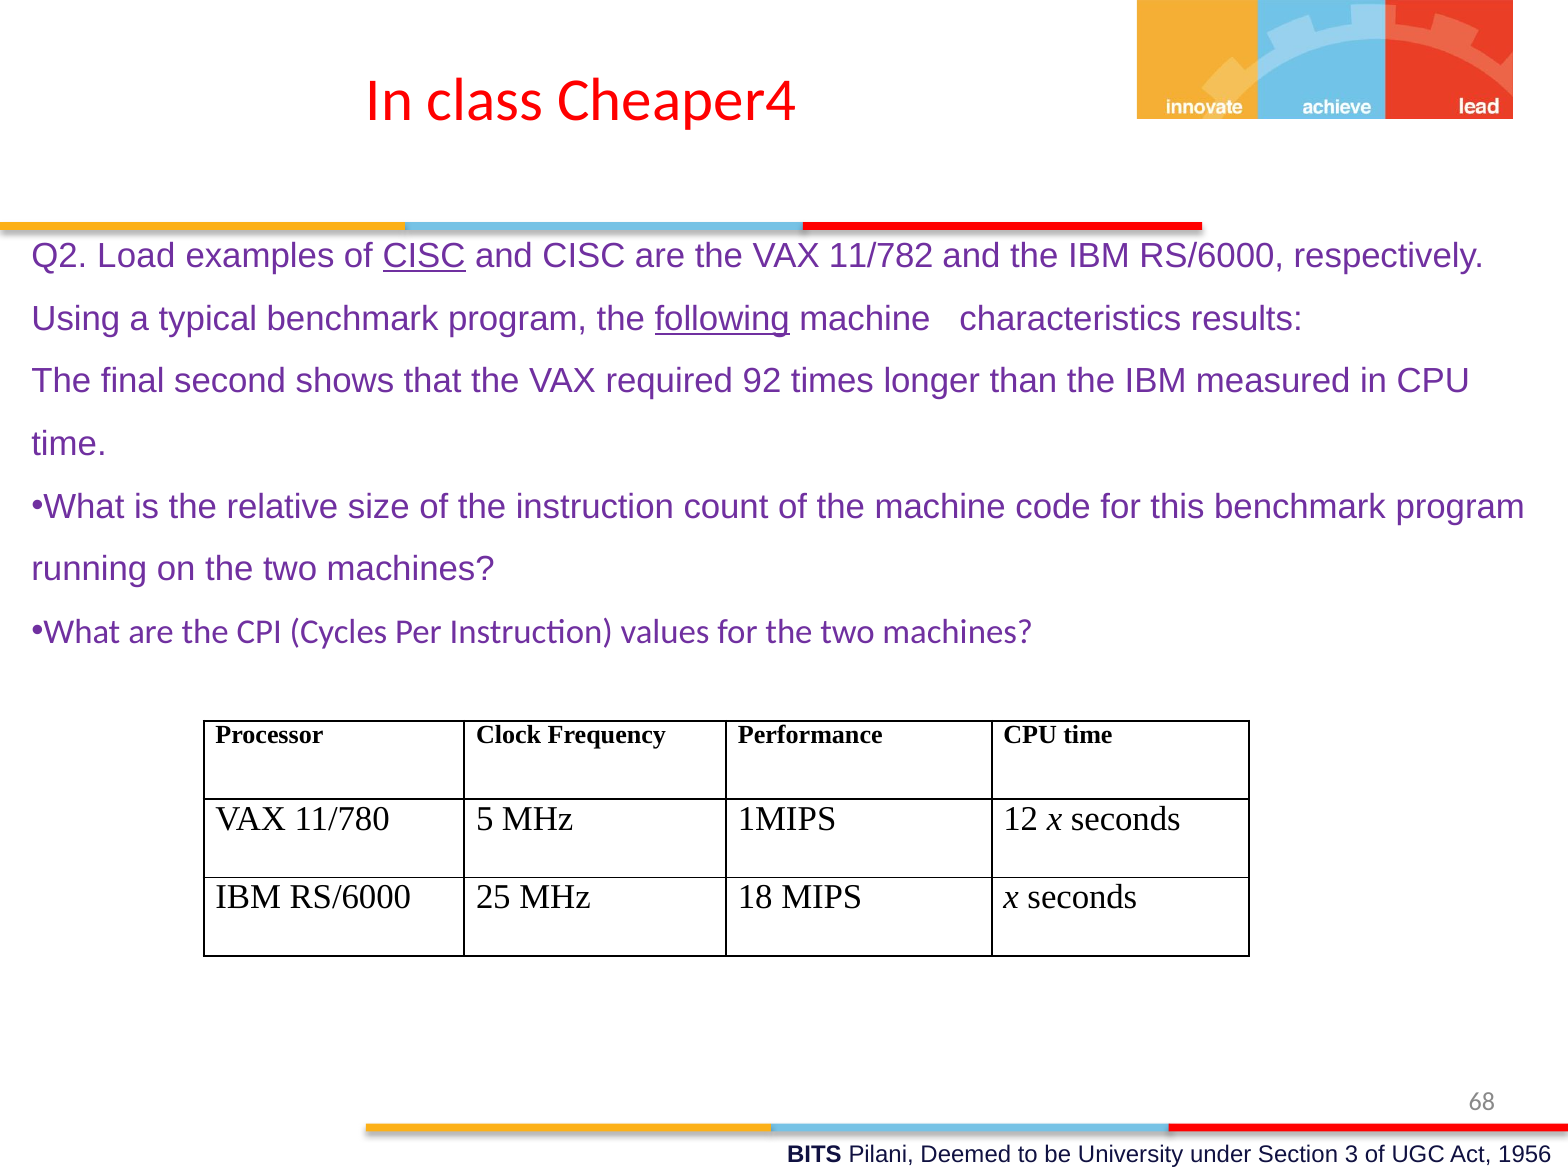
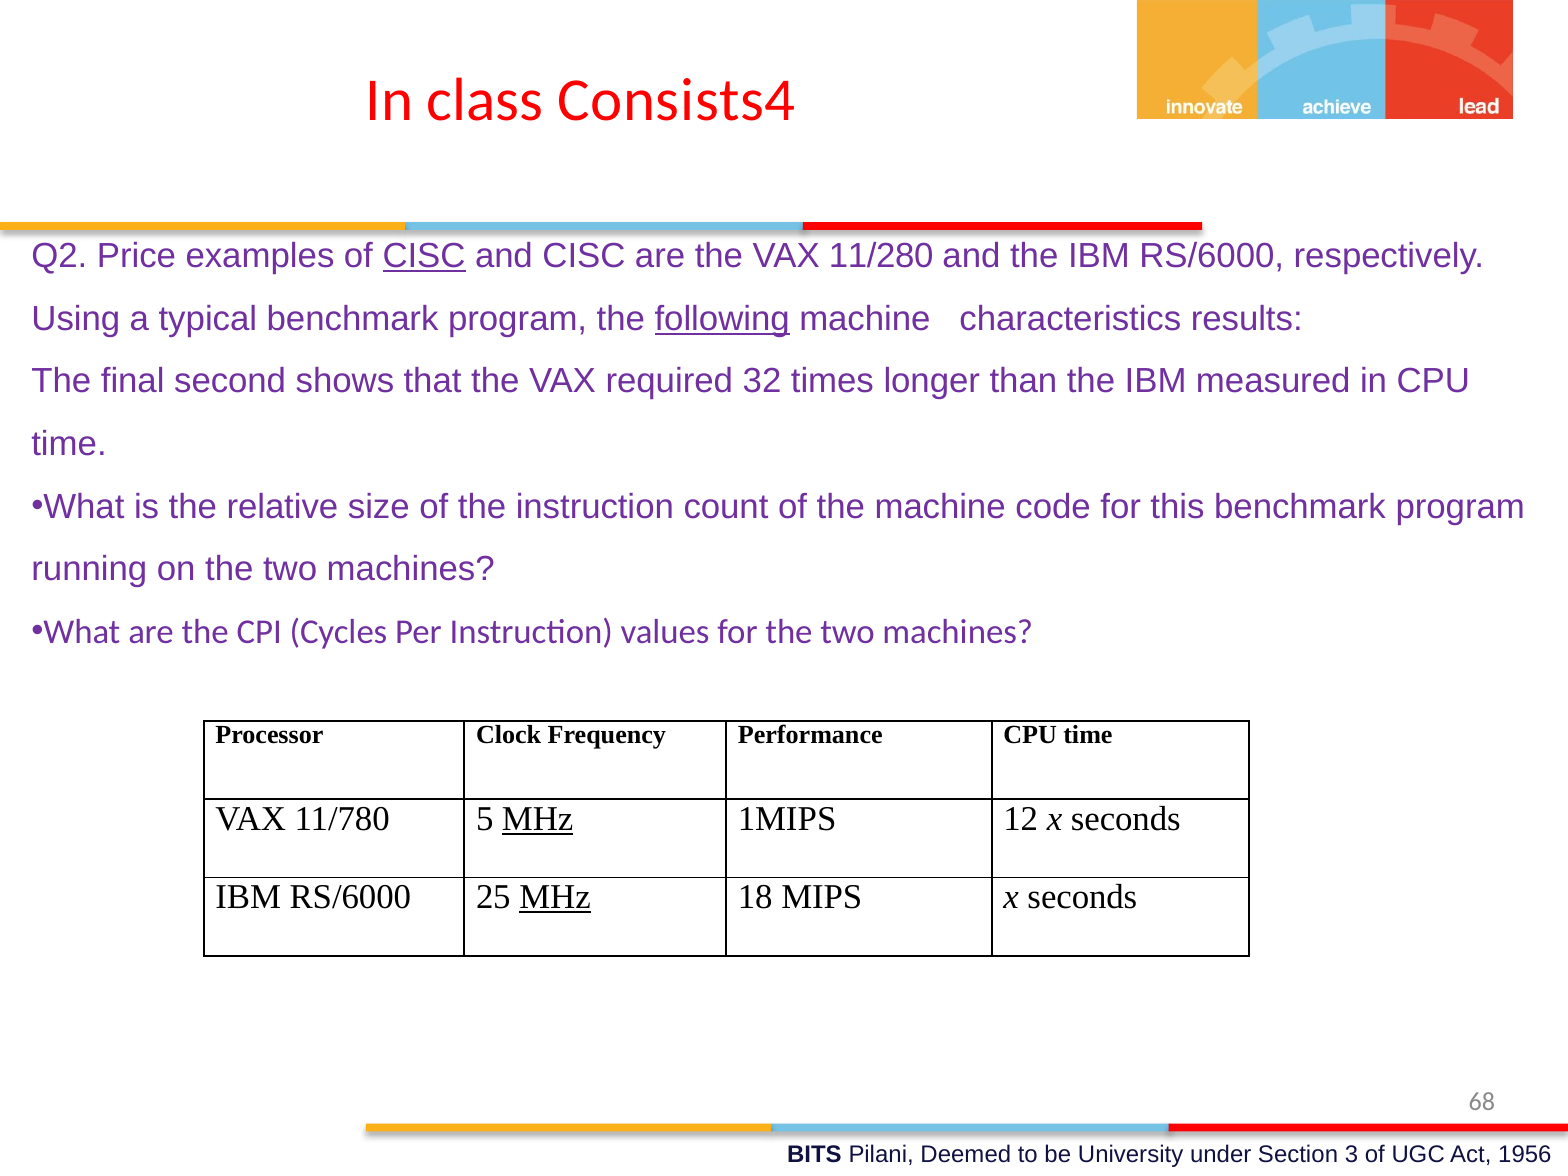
Cheaper4: Cheaper4 -> Consists4
Load: Load -> Price
11/782: 11/782 -> 11/280
92: 92 -> 32
MHz at (538, 819) underline: none -> present
MHz at (555, 897) underline: none -> present
